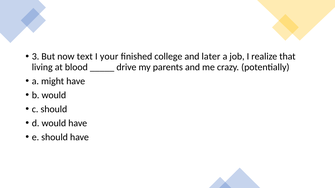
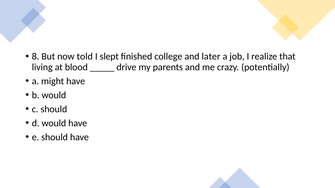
3: 3 -> 8
text: text -> told
your: your -> slept
